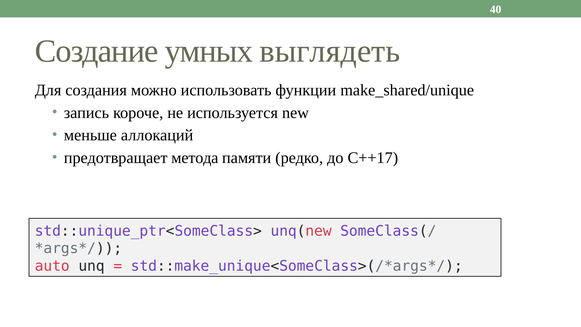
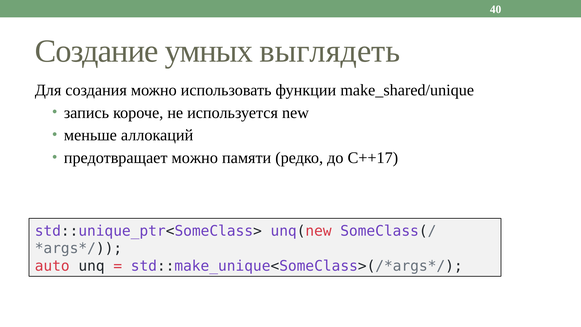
предотвращает метода: метода -> можно
